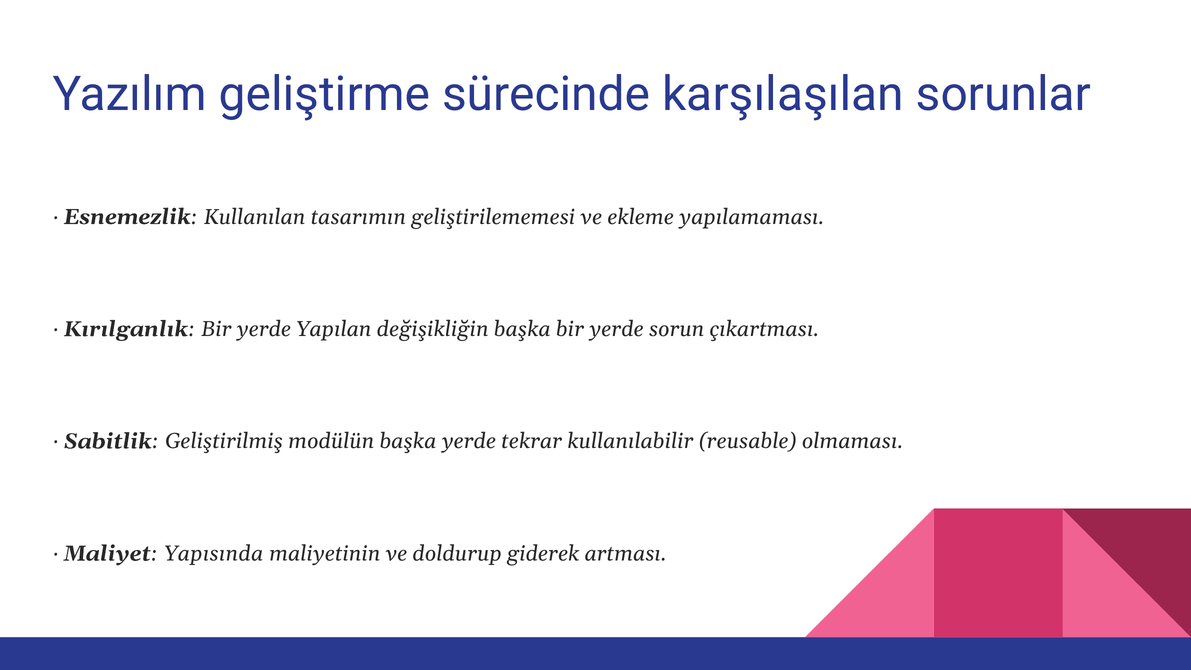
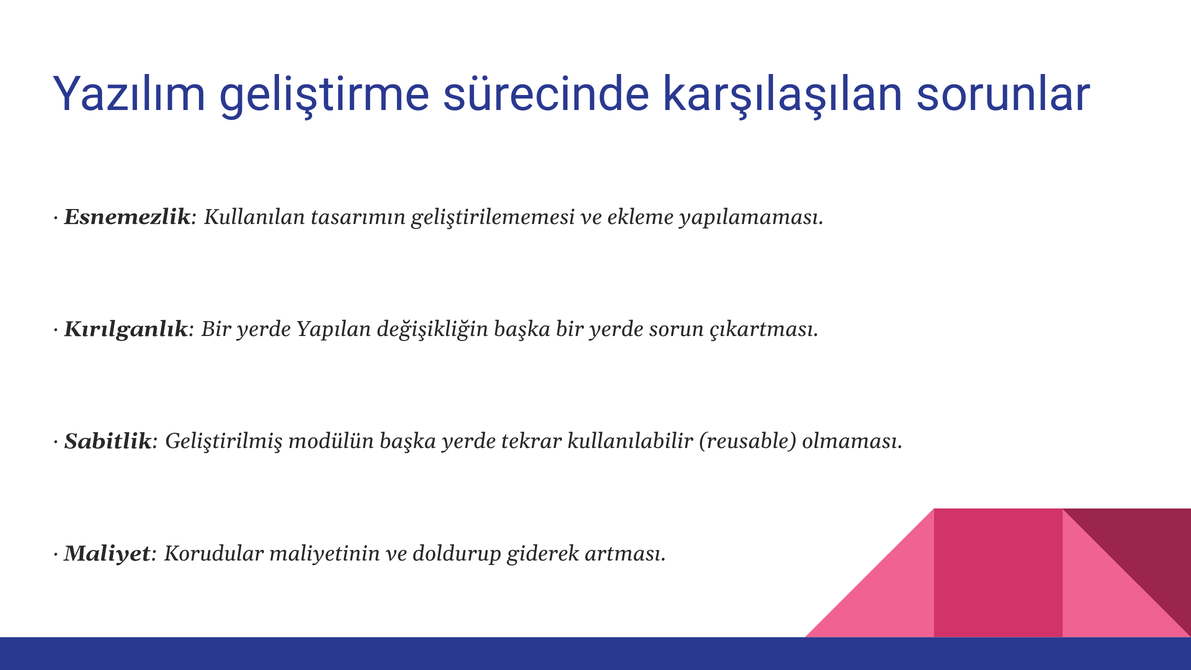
Yapısında: Yapısında -> Korudular
